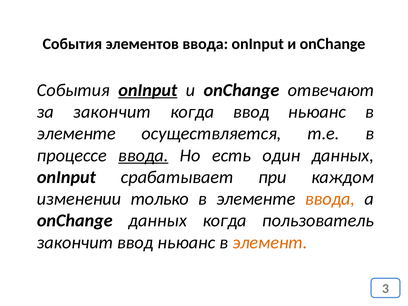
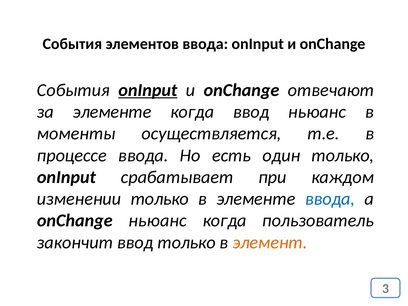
за закончит: закончит -> элементе
элементе at (76, 134): элементе -> моменты
ввода at (143, 155) underline: present -> none
один данных: данных -> только
ввода at (330, 199) colour: orange -> blue
onChange данных: данных -> ньюанс
закончит ввод ньюанс: ньюанс -> только
